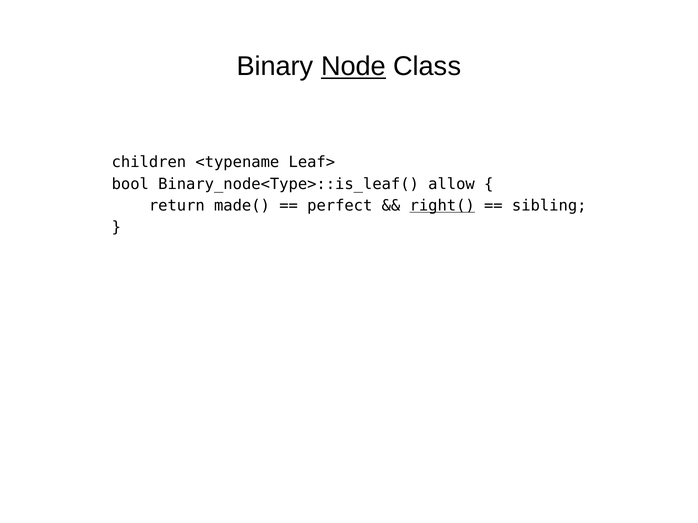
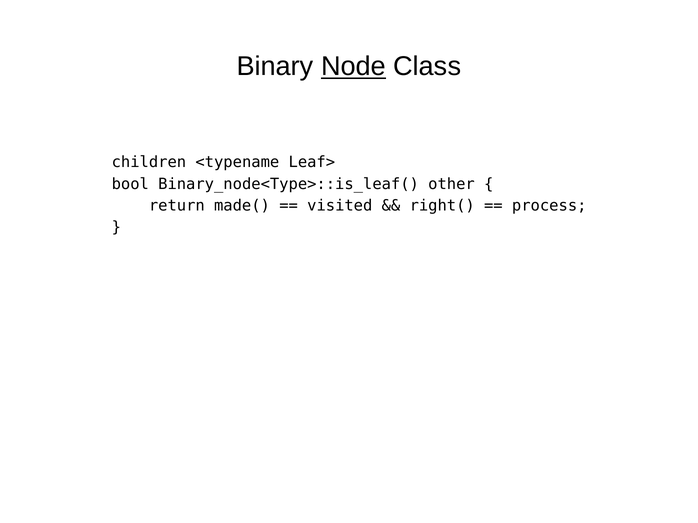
allow: allow -> other
perfect: perfect -> visited
right( underline: present -> none
sibling: sibling -> process
